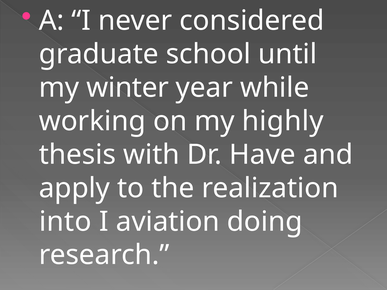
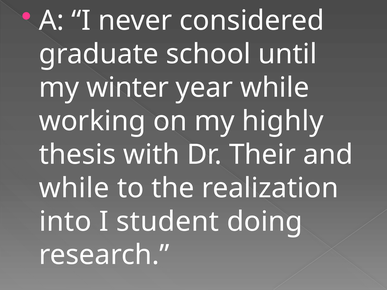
Have: Have -> Their
apply at (74, 188): apply -> while
aviation: aviation -> student
